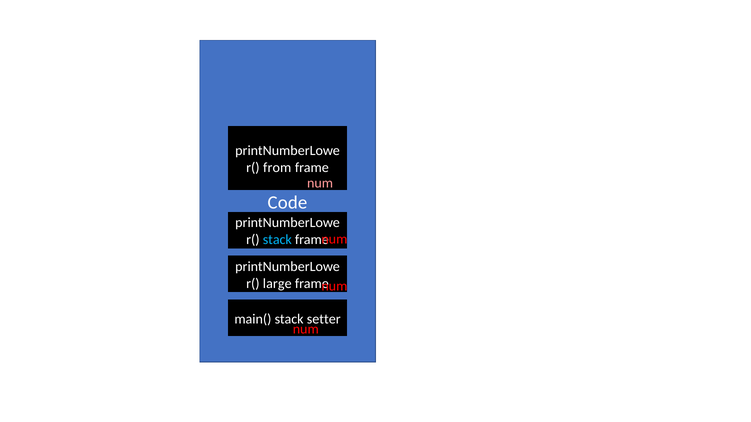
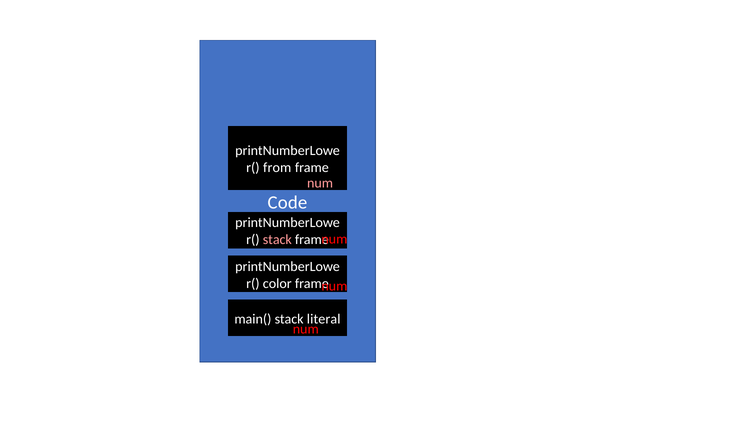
stack at (277, 240) colour: light blue -> pink
large: large -> color
setter: setter -> literal
